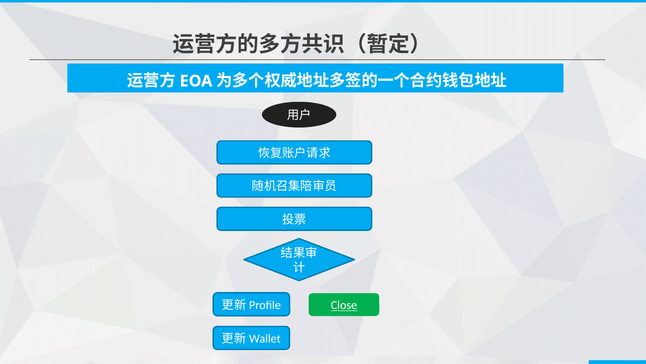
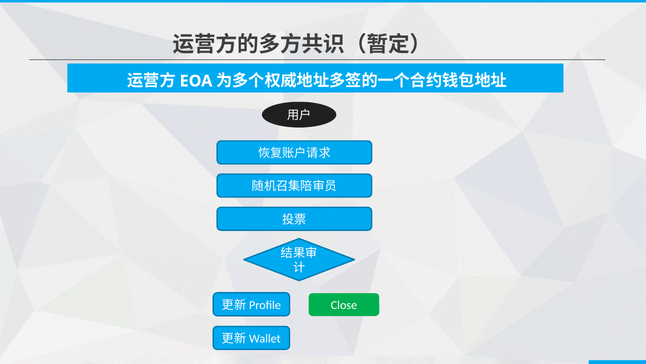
Close underline: present -> none
